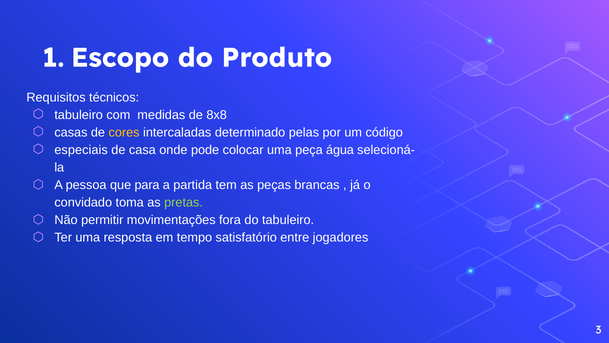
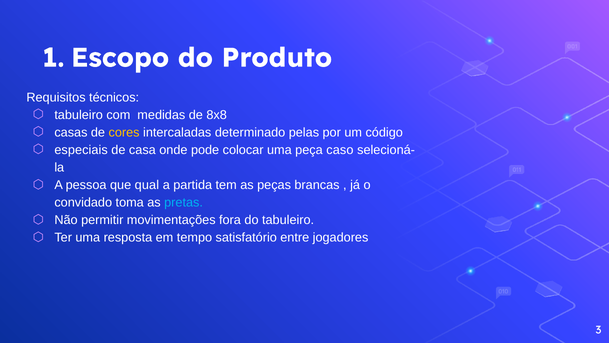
água: água -> caso
para: para -> qual
pretas colour: light green -> light blue
